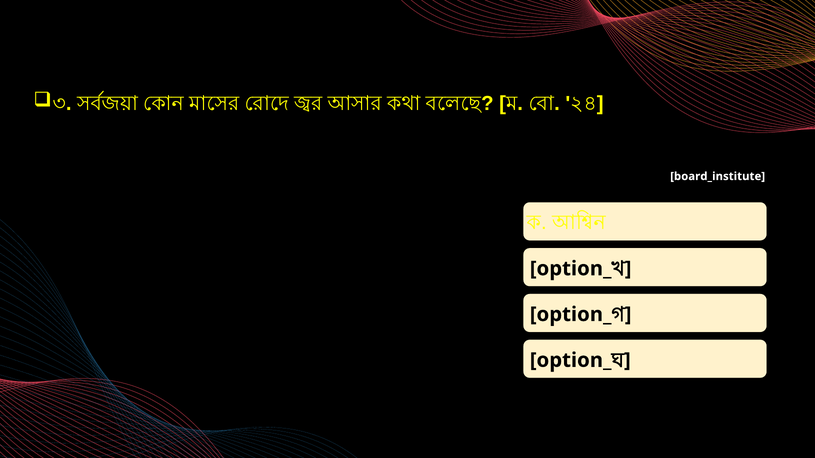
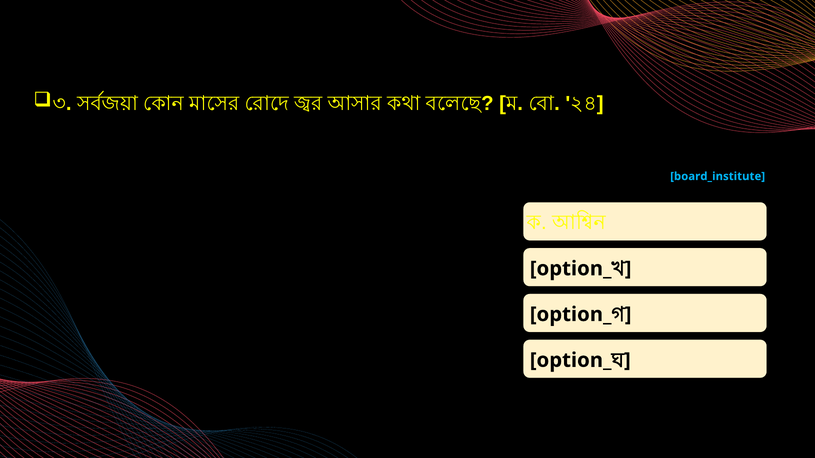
board_institute colour: white -> light blue
